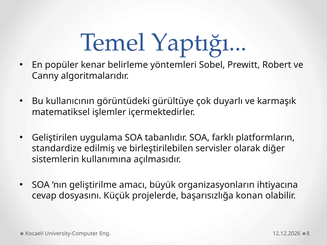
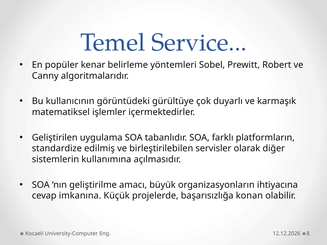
Yaptığı: Yaptığı -> Service
dosyasını: dosyasını -> imkanına
